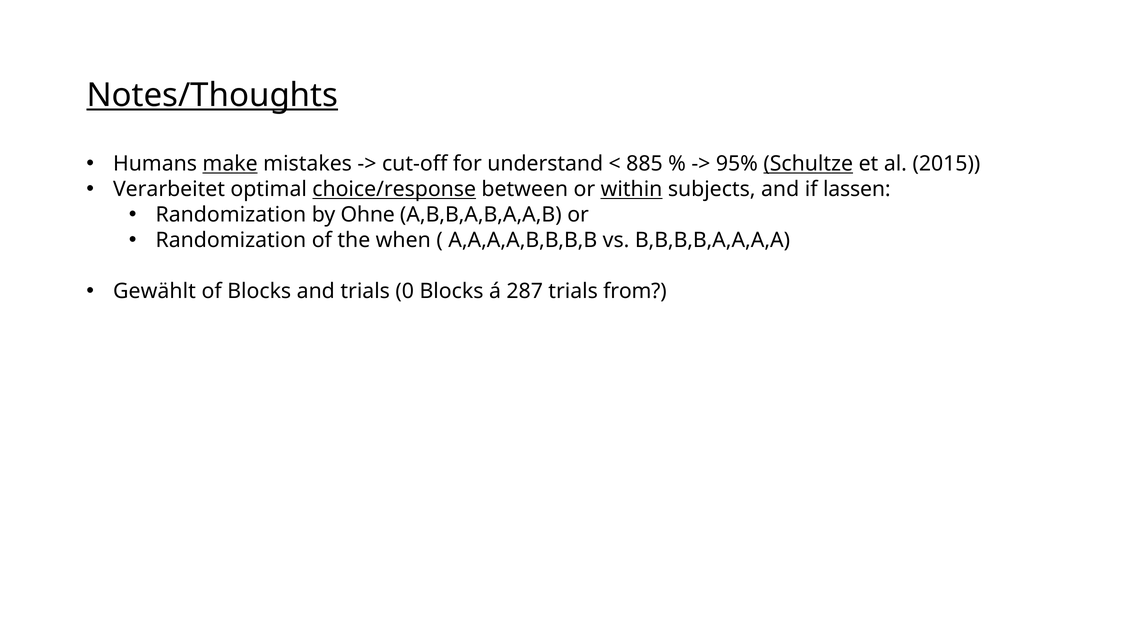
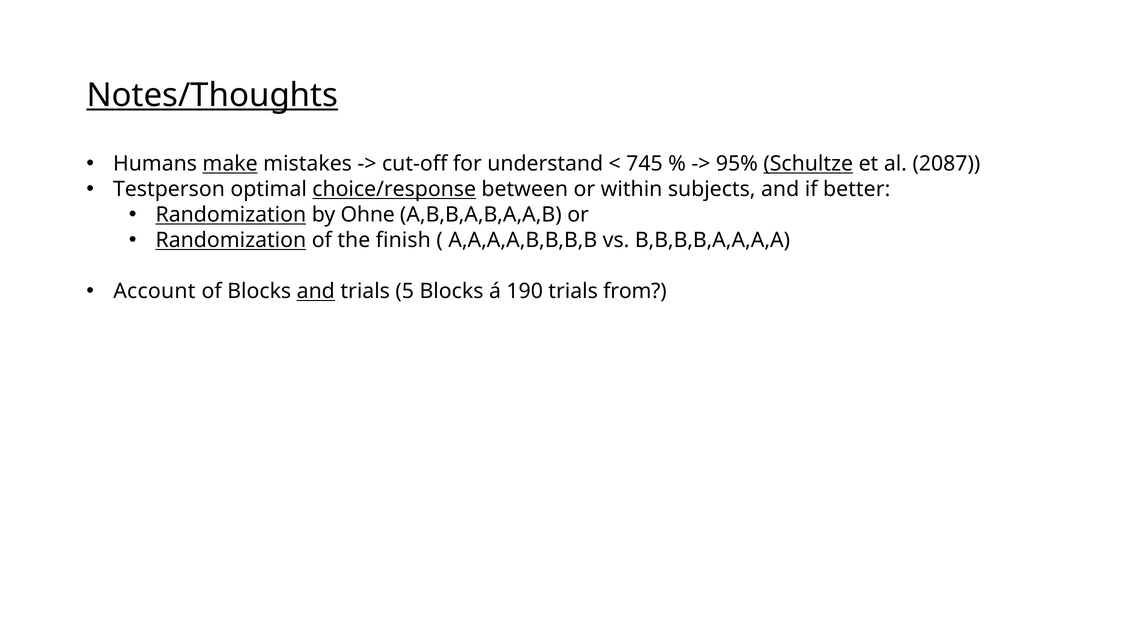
885: 885 -> 745
2015: 2015 -> 2087
Verarbeitet: Verarbeitet -> Testperson
within underline: present -> none
lassen: lassen -> better
Randomization at (231, 215) underline: none -> present
Randomization at (231, 241) underline: none -> present
when: when -> finish
Gewählt: Gewählt -> Account
and at (316, 292) underline: none -> present
0: 0 -> 5
287: 287 -> 190
